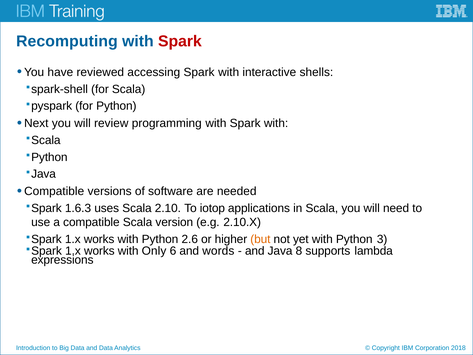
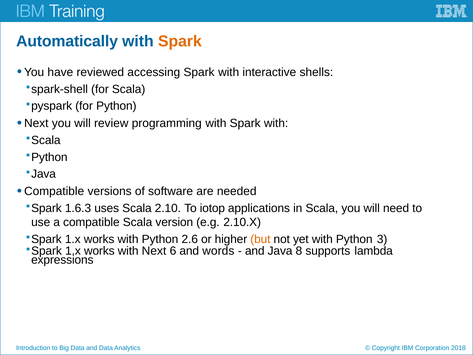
Recomputing: Recomputing -> Automatically
Spark at (180, 41) colour: red -> orange
with Only: Only -> Next
